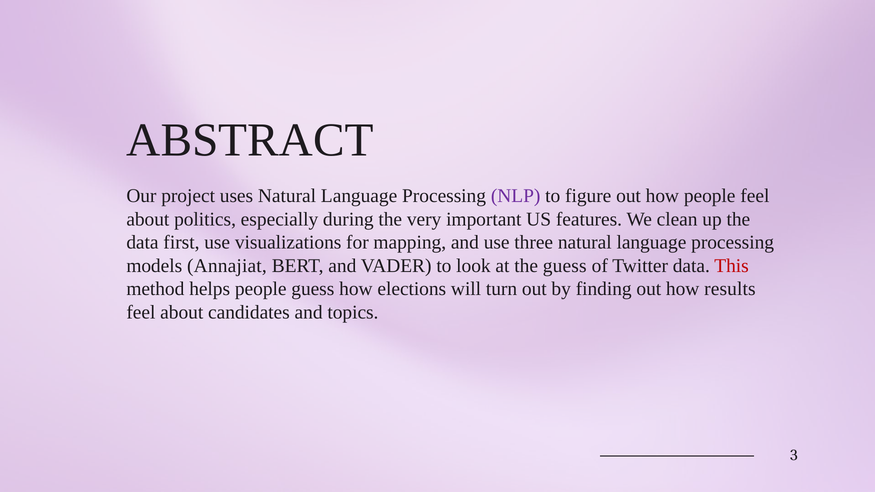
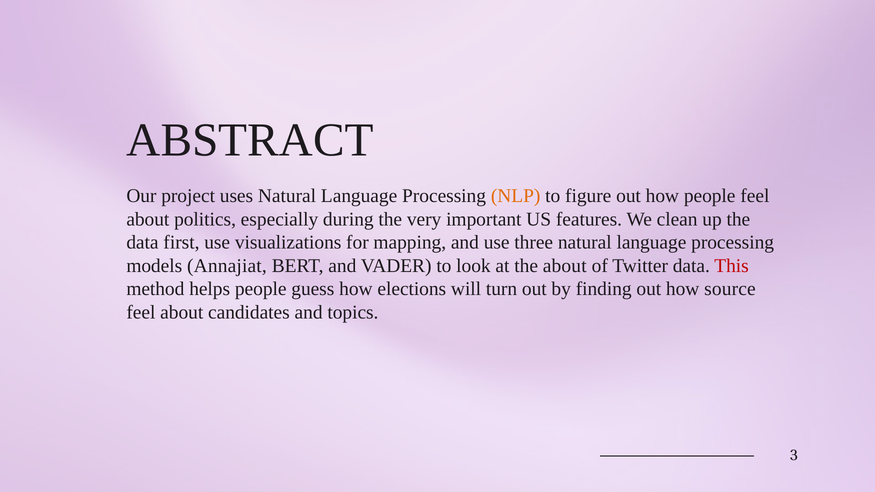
NLP colour: purple -> orange
the guess: guess -> about
results: results -> source
